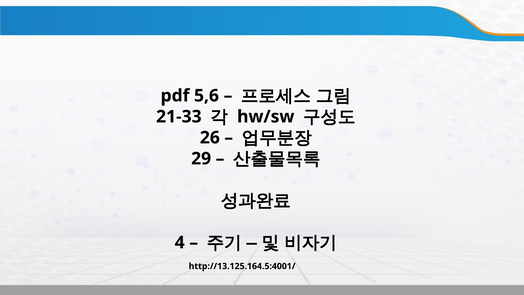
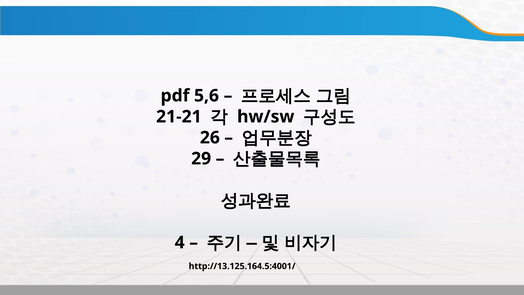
21-33: 21-33 -> 21-21
